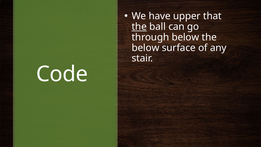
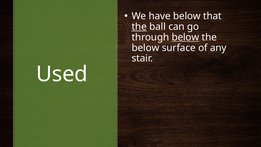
have upper: upper -> below
below at (185, 37) underline: none -> present
Code: Code -> Used
